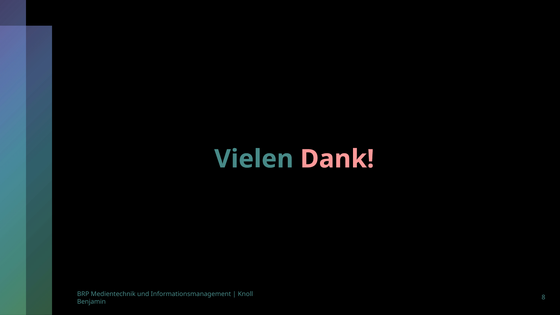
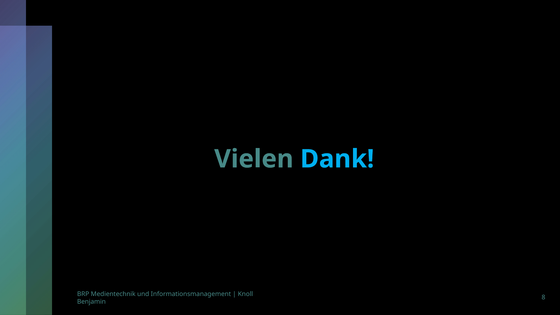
Dank colour: pink -> light blue
